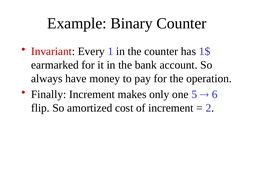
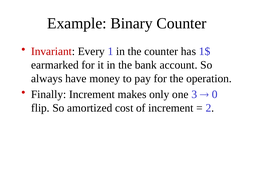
5: 5 -> 3
6: 6 -> 0
